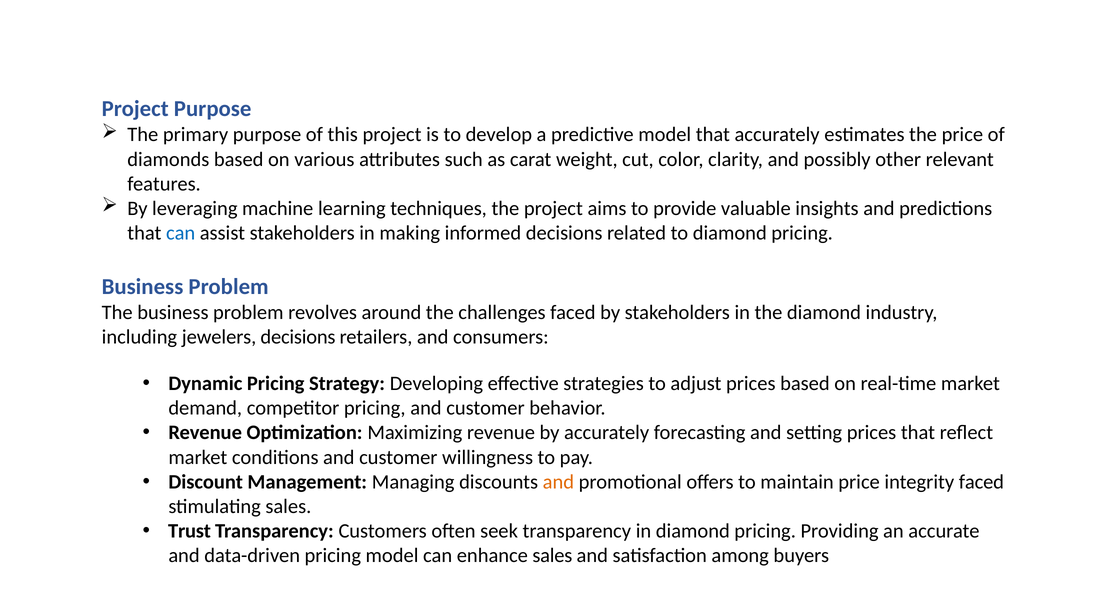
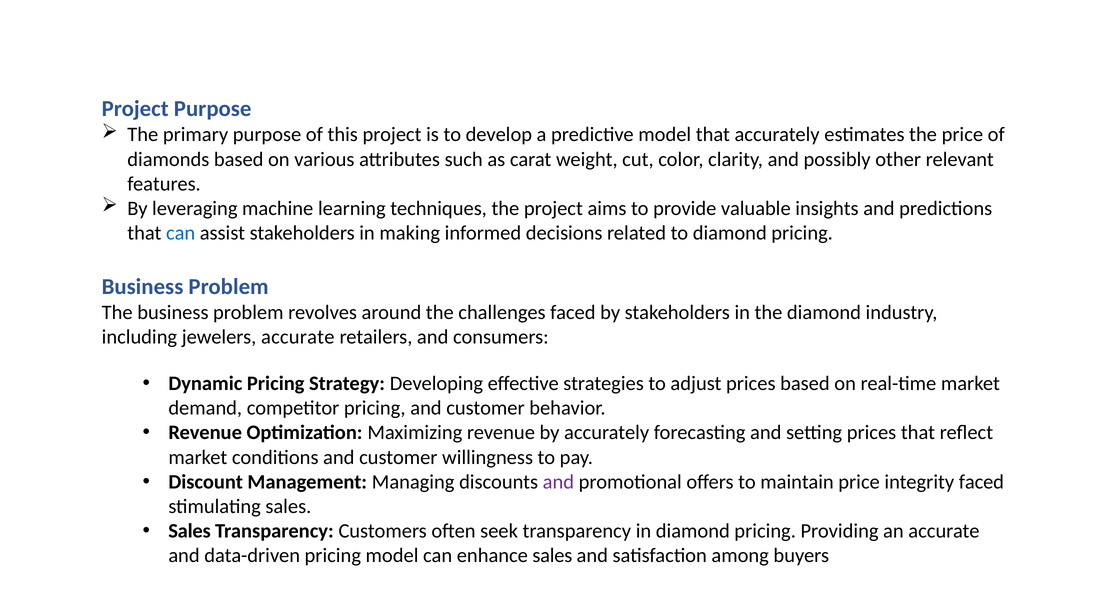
jewelers decisions: decisions -> accurate
and at (558, 482) colour: orange -> purple
Trust at (189, 531): Trust -> Sales
